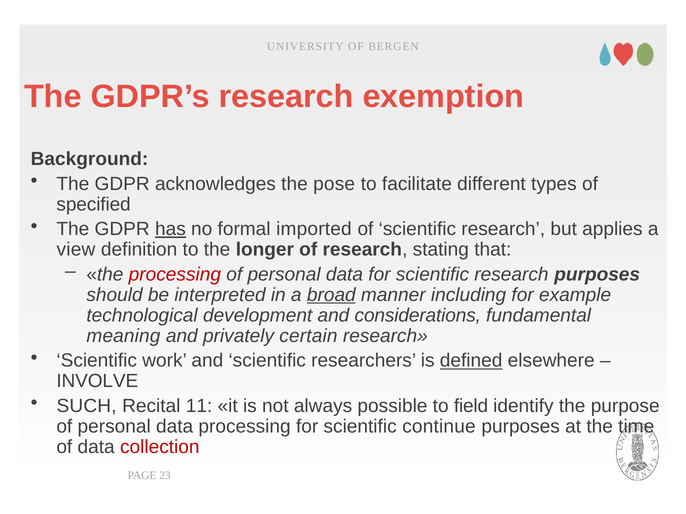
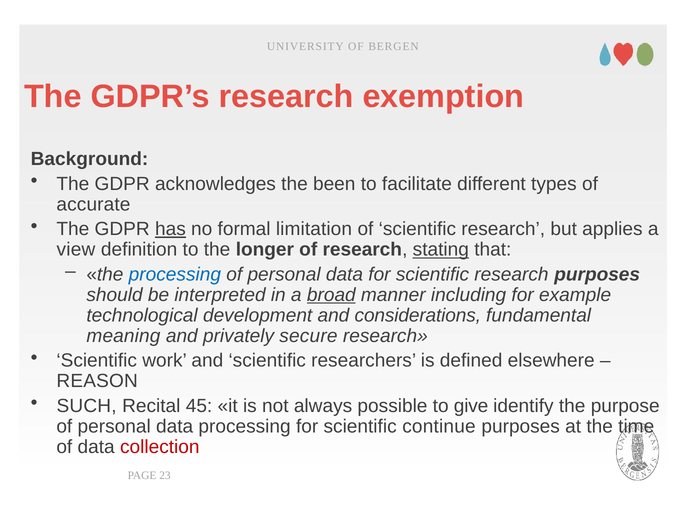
pose: pose -> been
specified: specified -> accurate
imported: imported -> limitation
stating underline: none -> present
processing at (175, 275) colour: red -> blue
certain: certain -> secure
defined underline: present -> none
INVOLVE: INVOLVE -> REASON
11: 11 -> 45
field: field -> give
